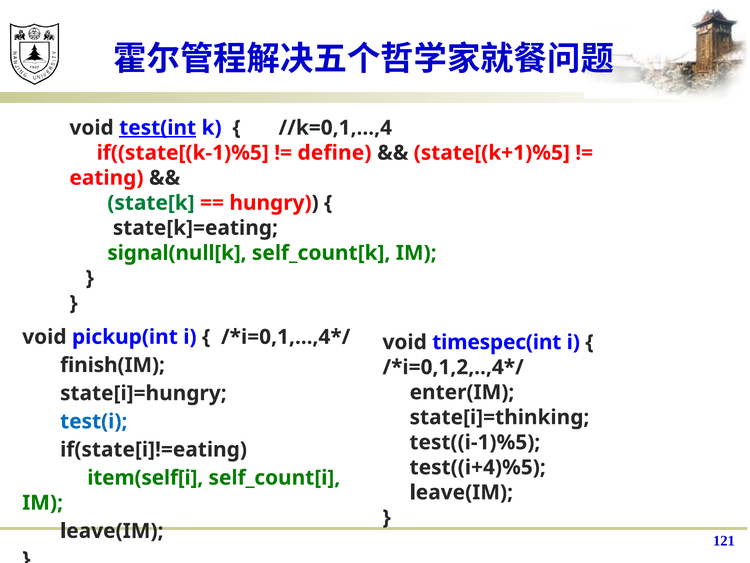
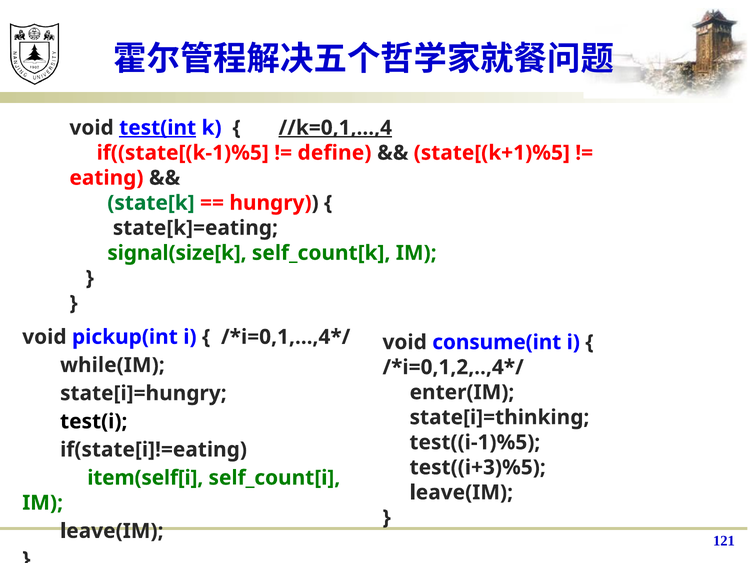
//k=0,1,...,4 underline: none -> present
signal(null[k: signal(null[k -> signal(size[k
timespec(int: timespec(int -> consume(int
finish(IM: finish(IM -> while(IM
test(i colour: blue -> black
test((i+4)%5: test((i+4)%5 -> test((i+3)%5
